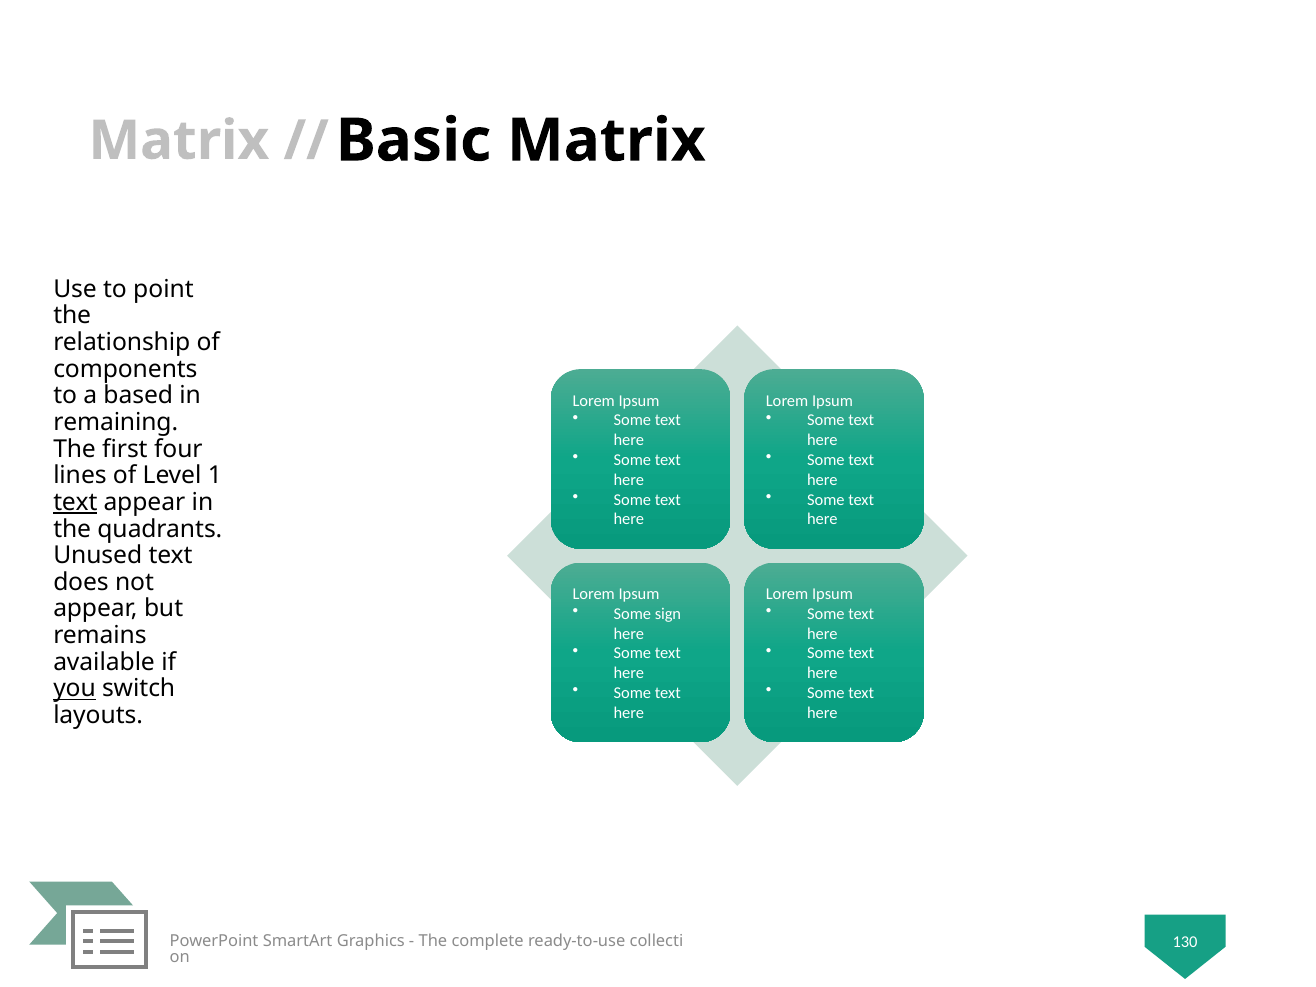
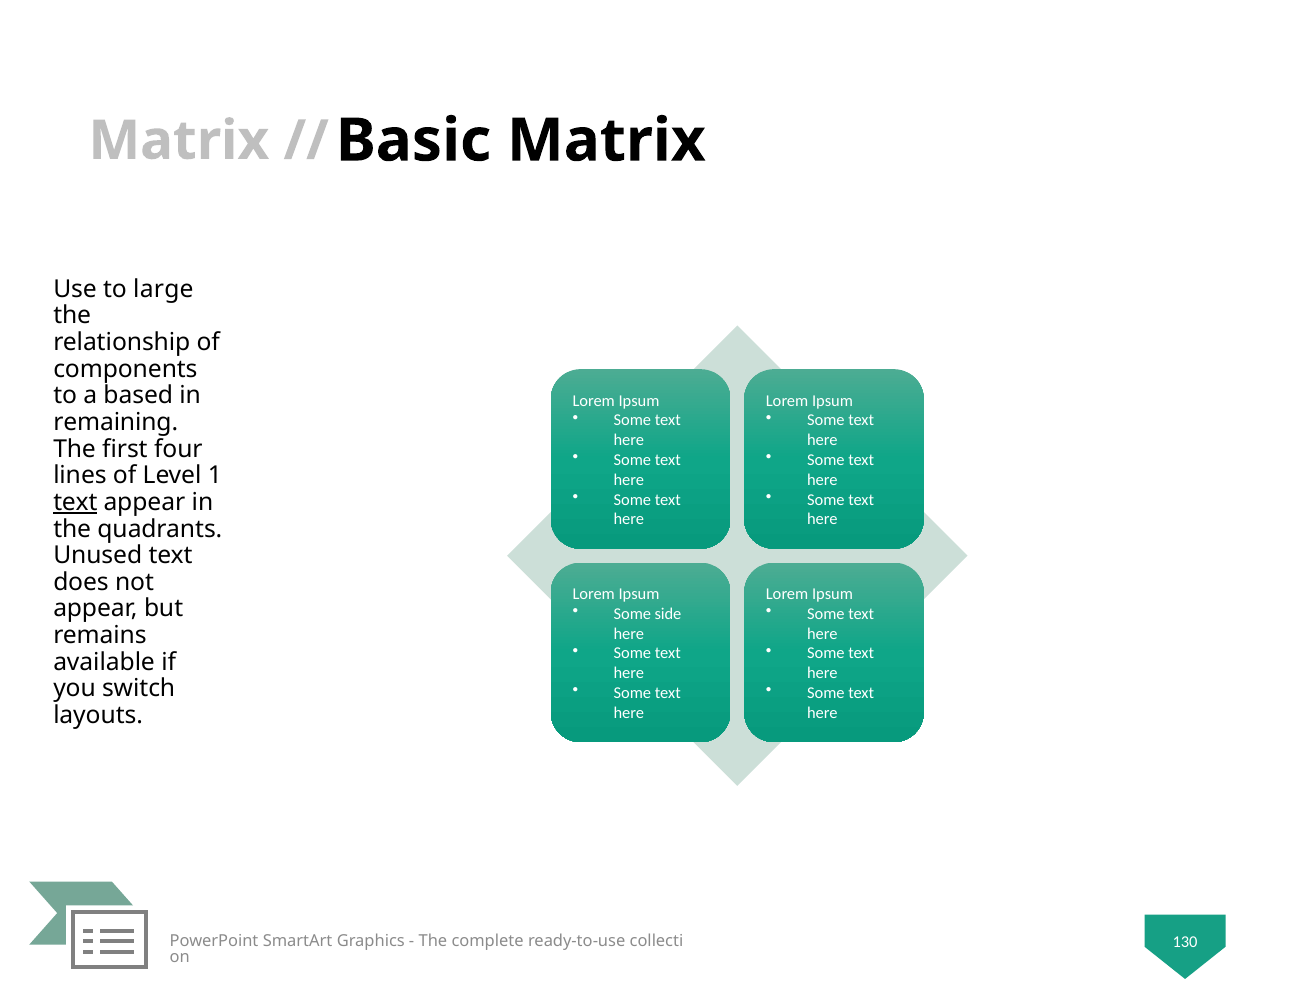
point: point -> large
sign: sign -> side
you underline: present -> none
